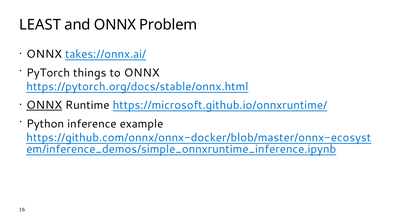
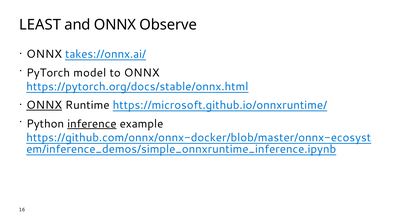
Problem: Problem -> Observe
things: things -> model
inference underline: none -> present
